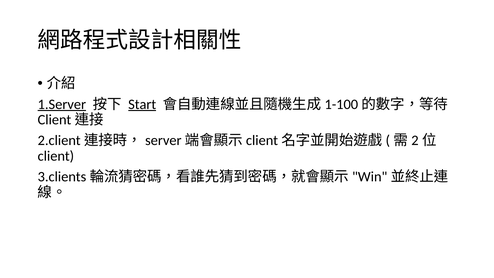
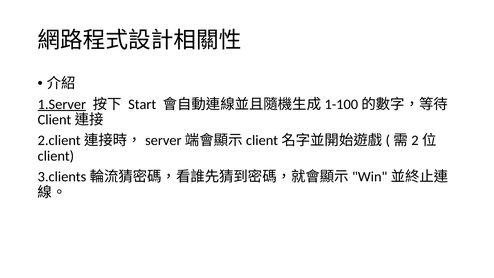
Start underline: present -> none
